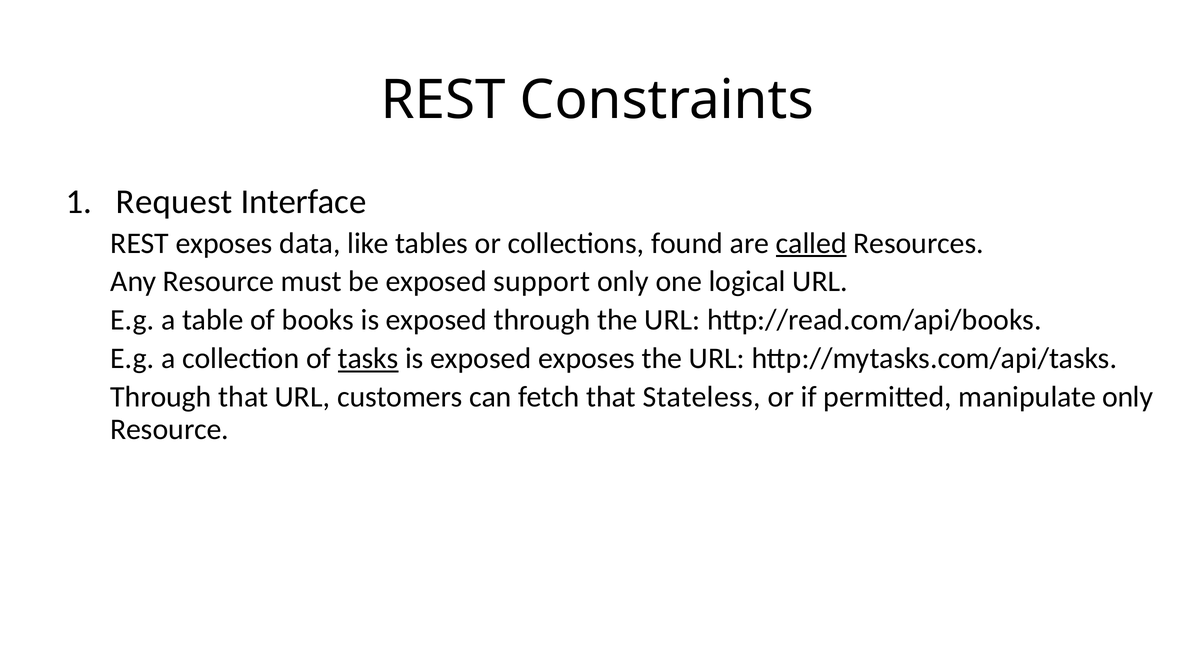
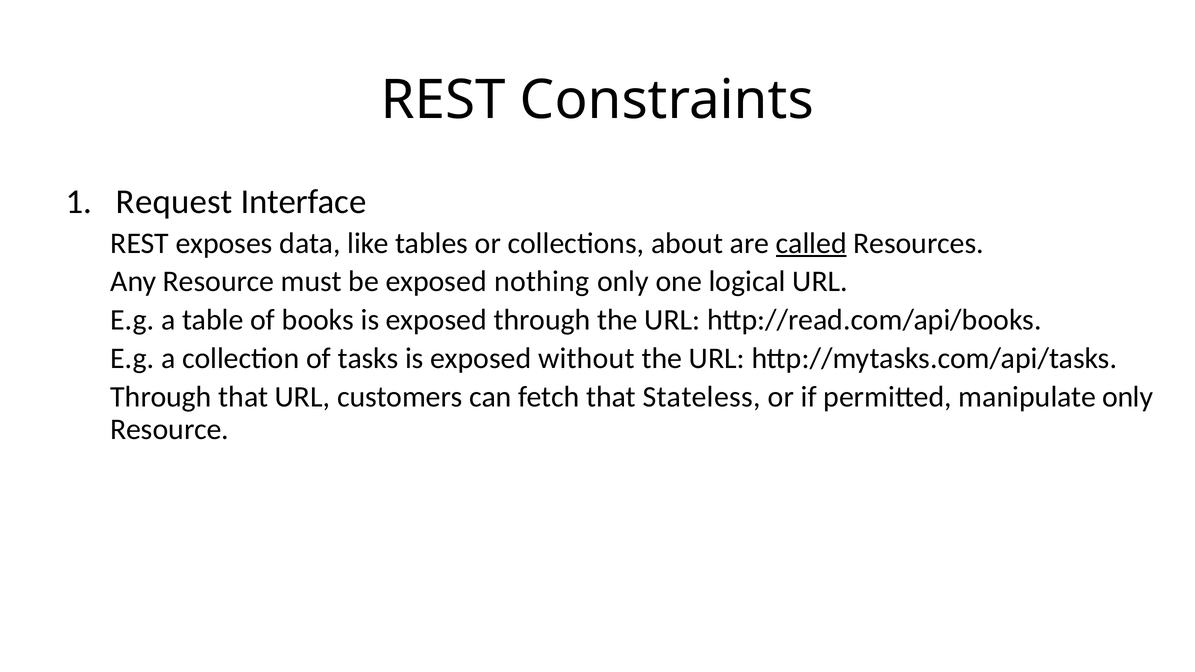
found: found -> about
support: support -> nothing
tasks underline: present -> none
exposed exposes: exposes -> without
